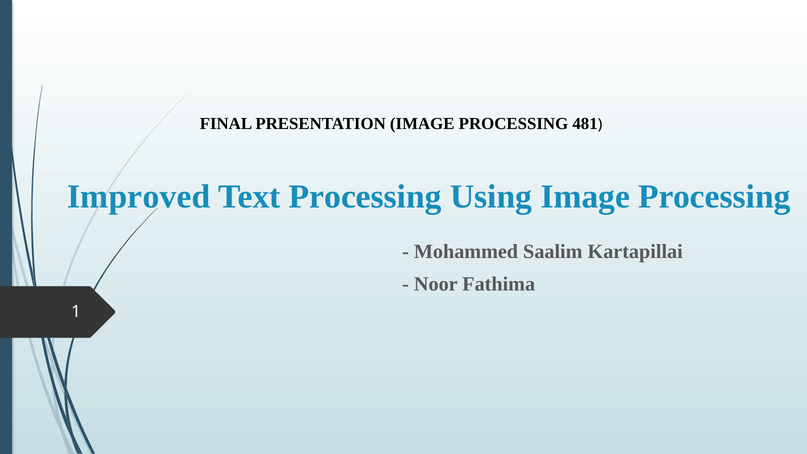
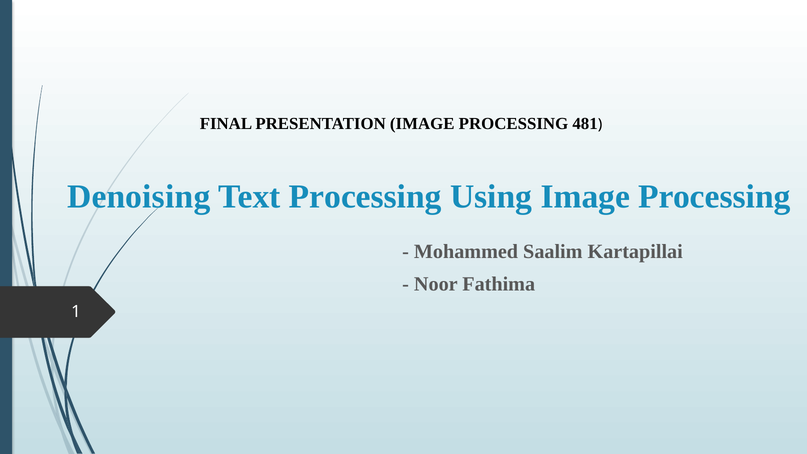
Improved: Improved -> Denoising
